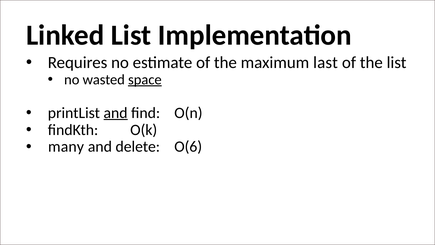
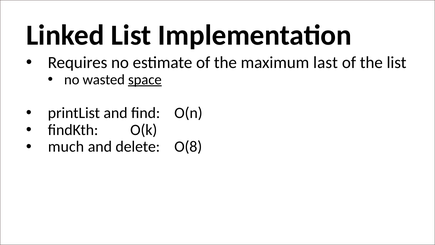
and at (116, 113) underline: present -> none
many: many -> much
O(6: O(6 -> O(8
